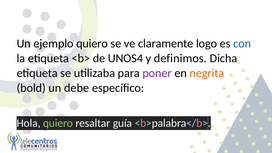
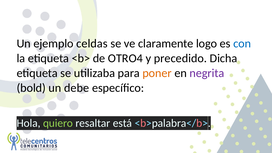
ejemplo quiero: quiero -> celdas
UNOS4: UNOS4 -> OTRO4
definimos: definimos -> precedido
poner colour: purple -> orange
negrita colour: orange -> purple
guía: guía -> está
